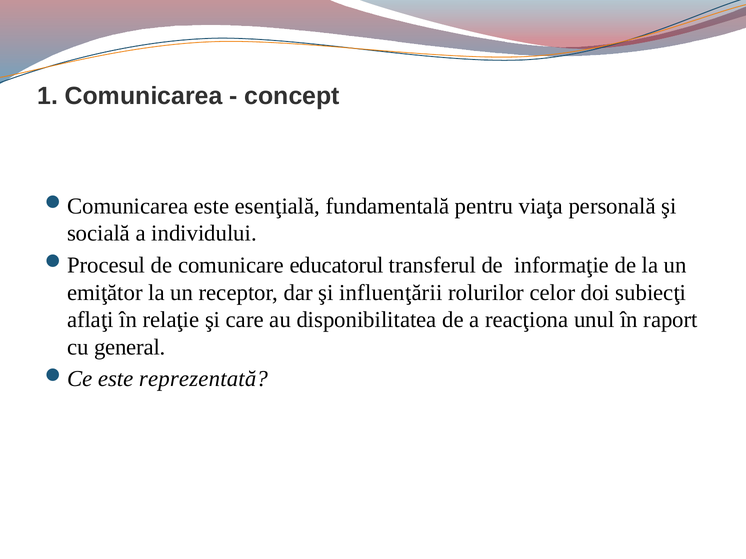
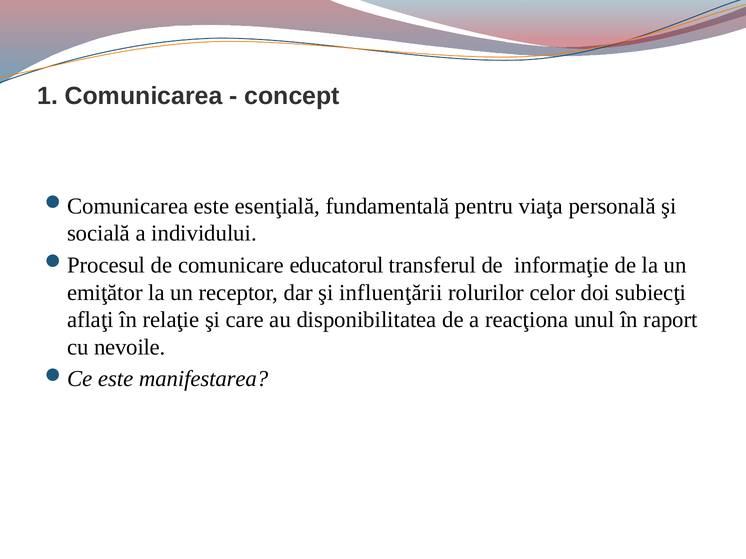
general: general -> nevoile
reprezentată: reprezentată -> manifestarea
